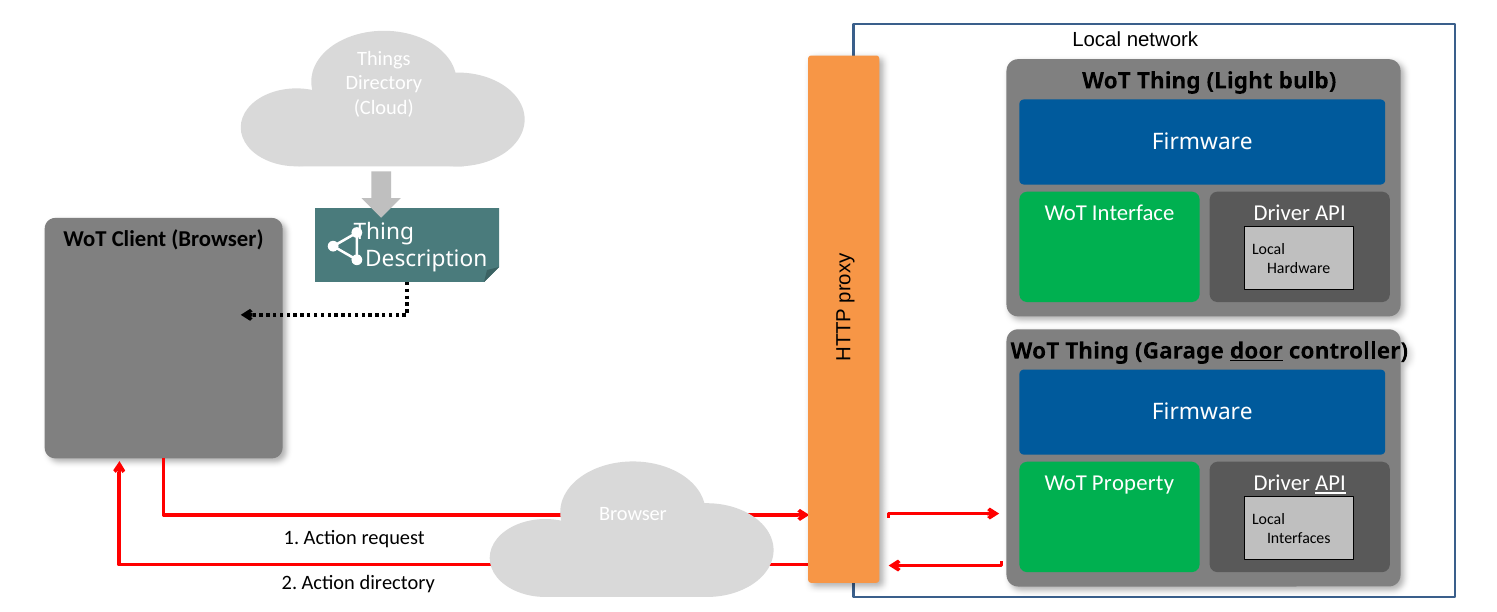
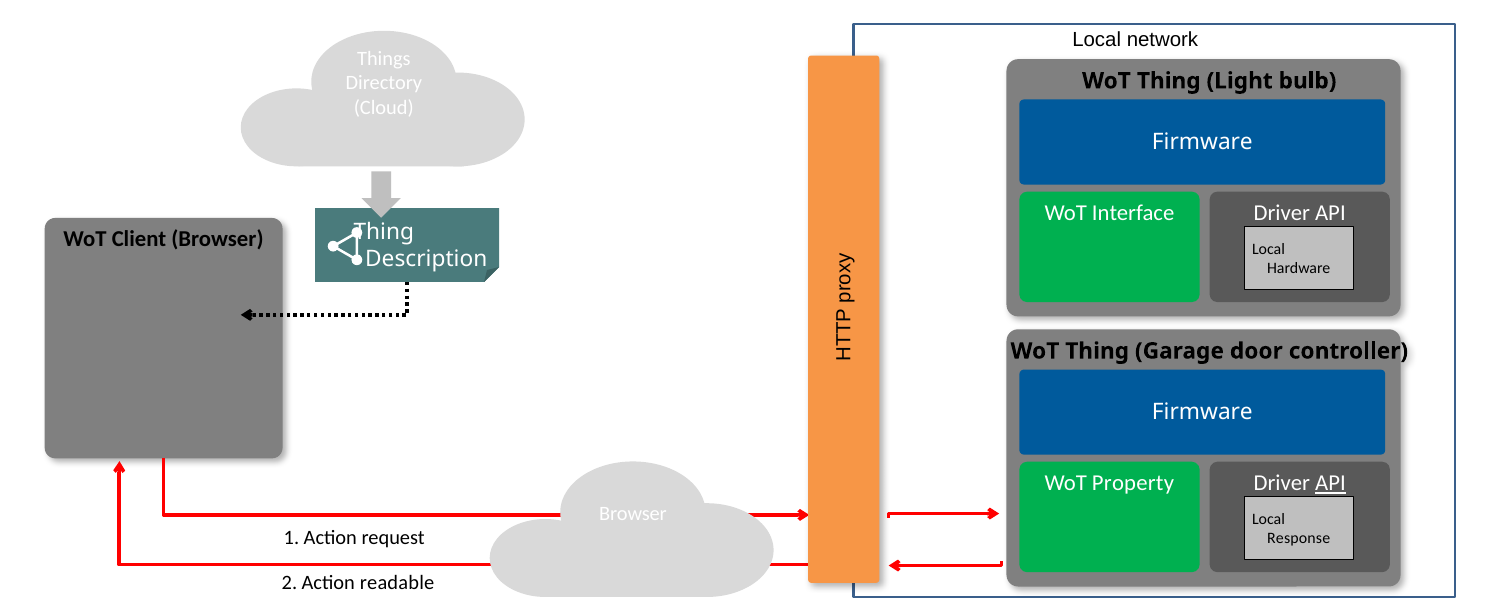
door underline: present -> none
Interfaces: Interfaces -> Response
Action directory: directory -> readable
